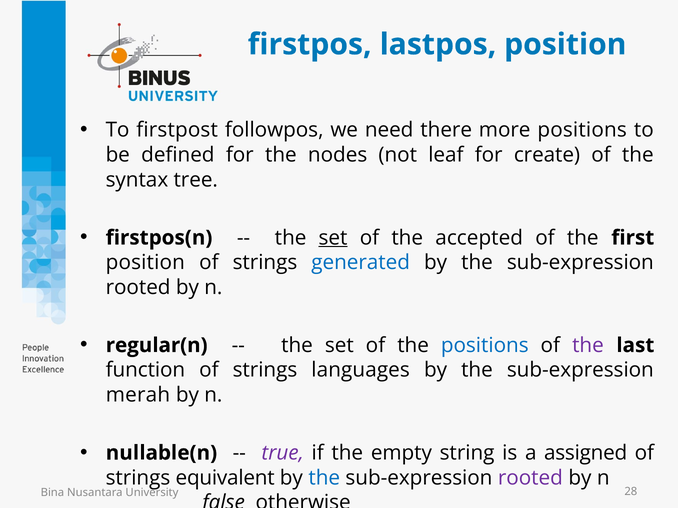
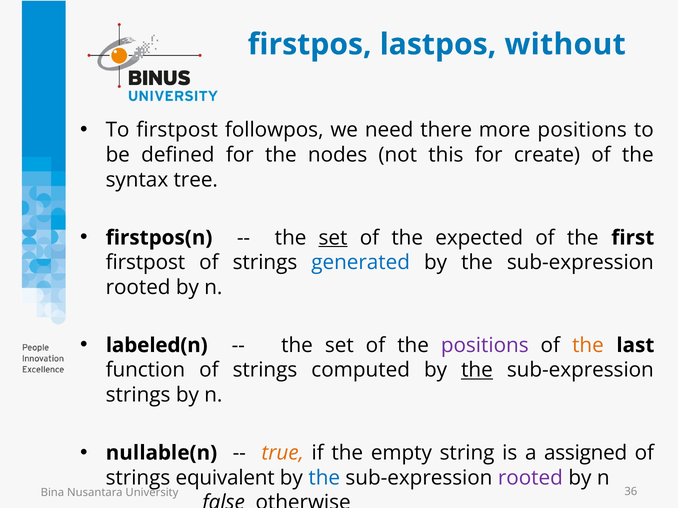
lastpos position: position -> without
leaf: leaf -> this
accepted: accepted -> expected
position at (145, 263): position -> firstpost
regular(n: regular(n -> labeled(n
positions at (485, 346) colour: blue -> purple
the at (588, 346) colour: purple -> orange
languages: languages -> computed
the at (477, 370) underline: none -> present
merah at (138, 395): merah -> strings
true colour: purple -> orange
28: 28 -> 36
